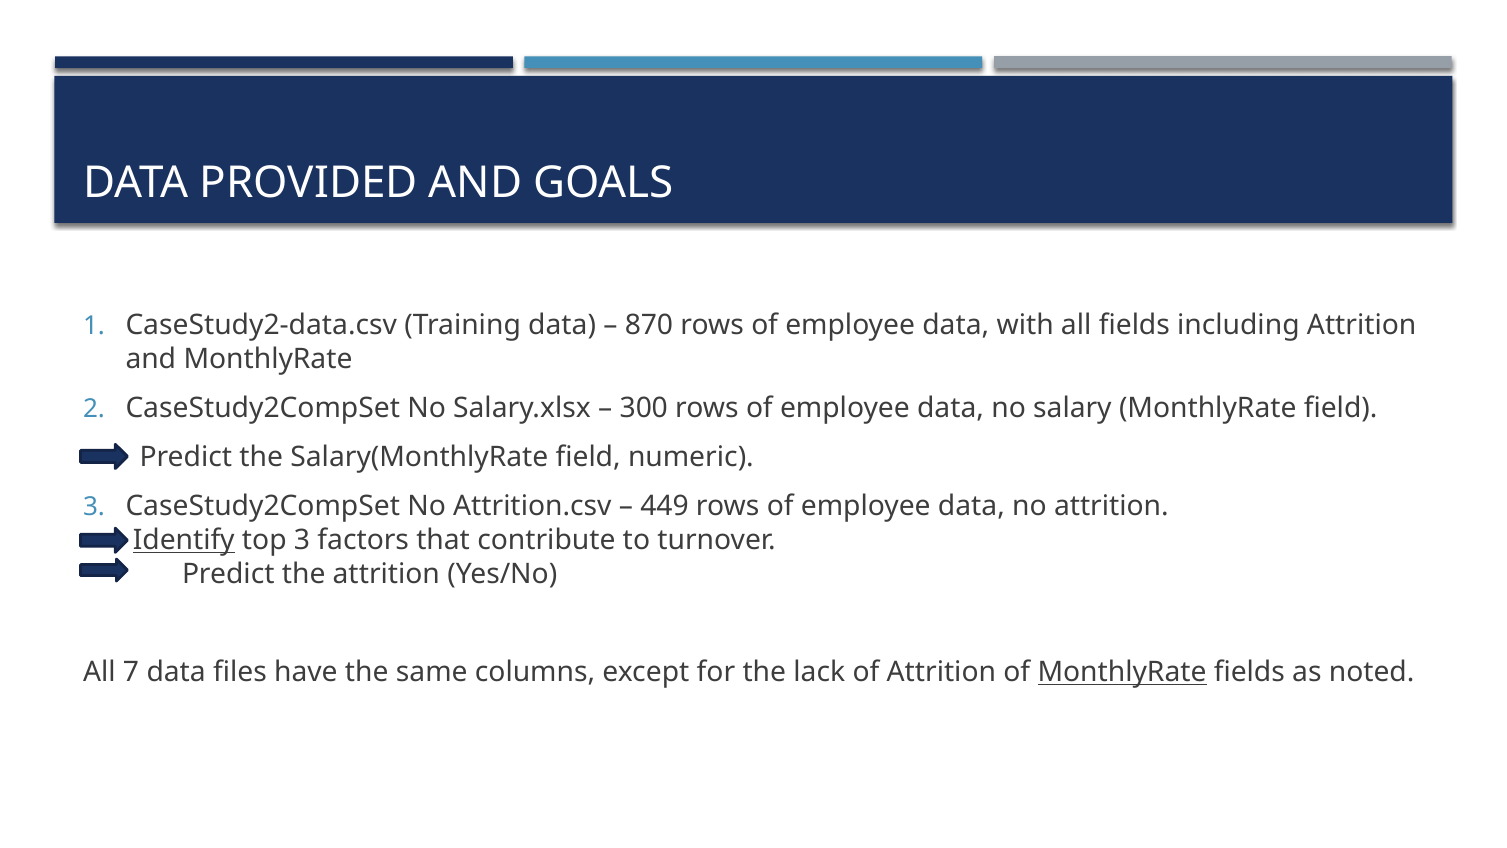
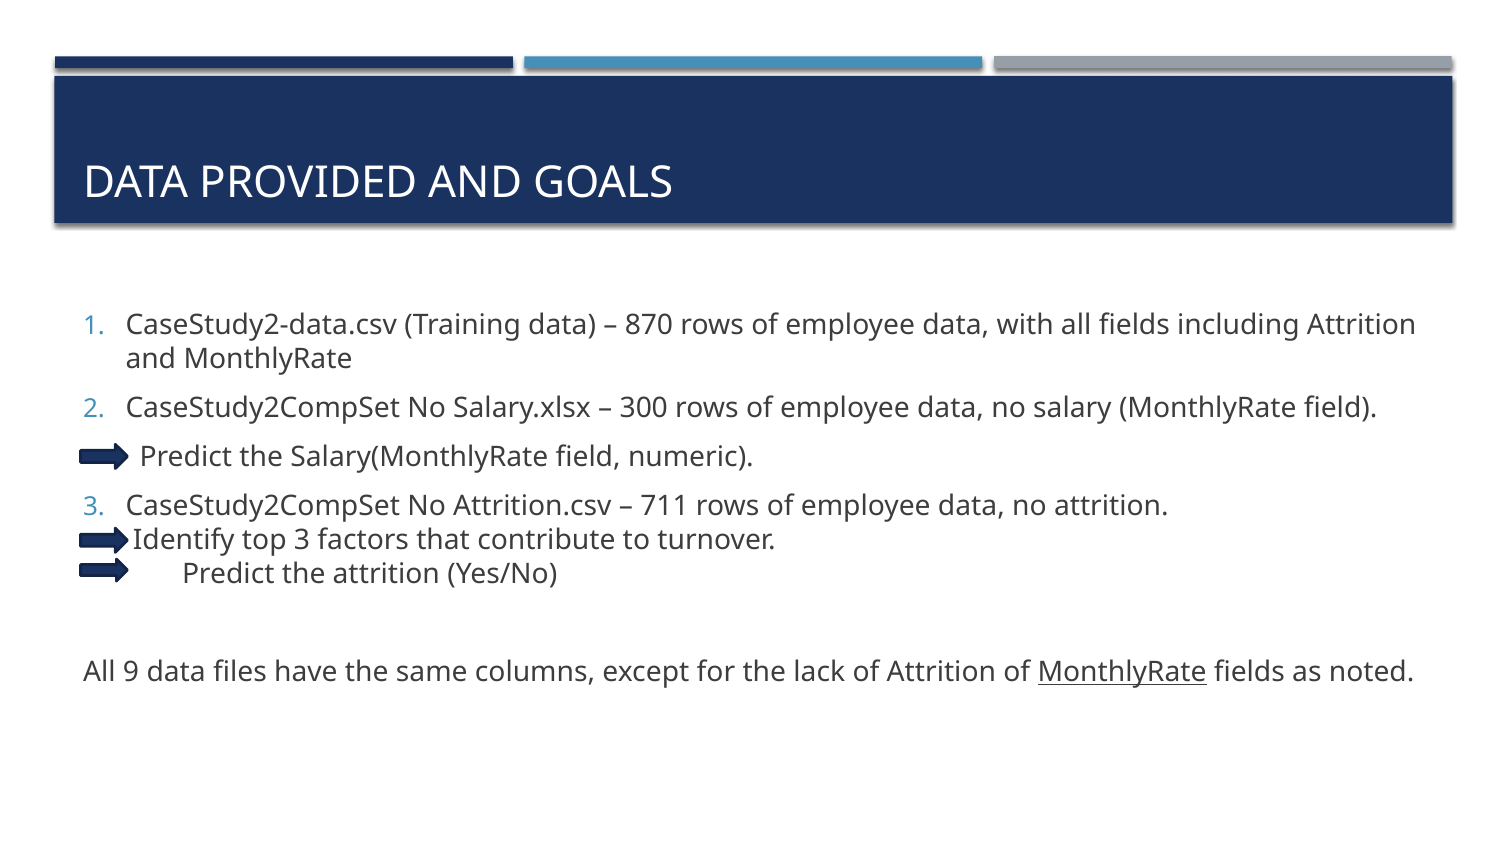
449: 449 -> 711
Identify underline: present -> none
7: 7 -> 9
